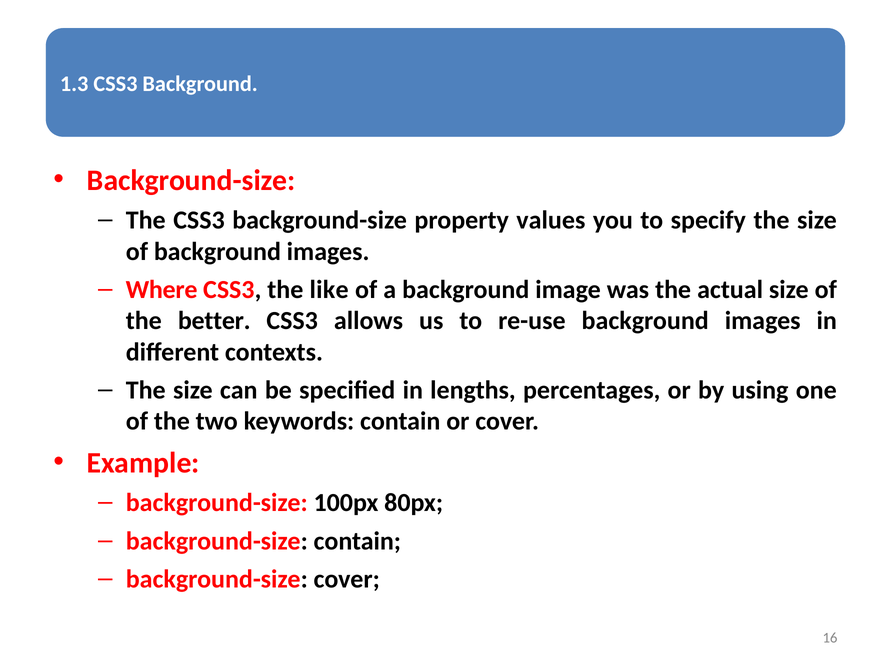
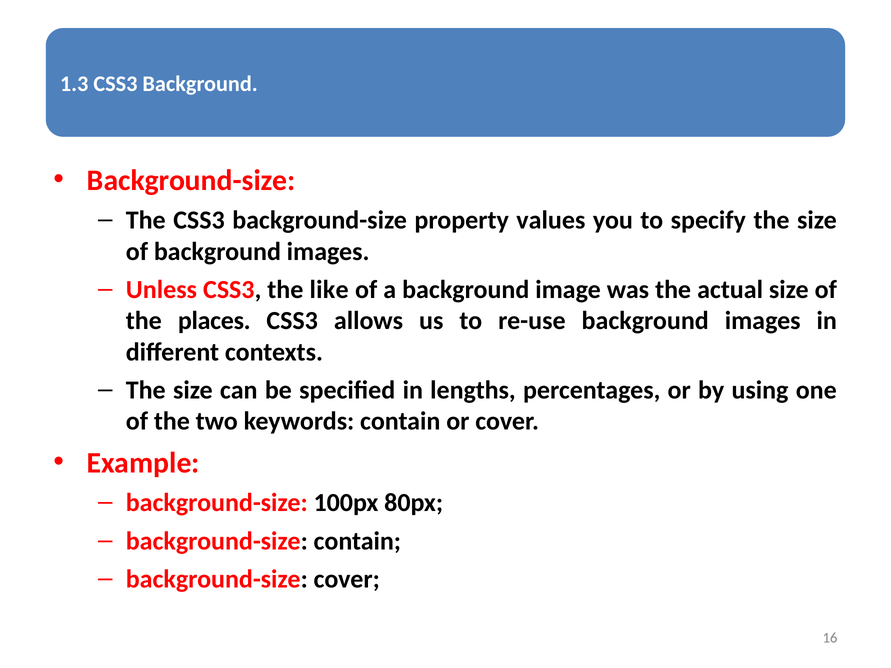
Where: Where -> Unless
better: better -> places
